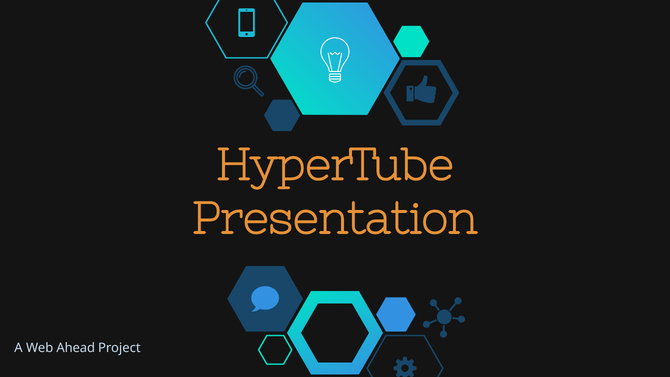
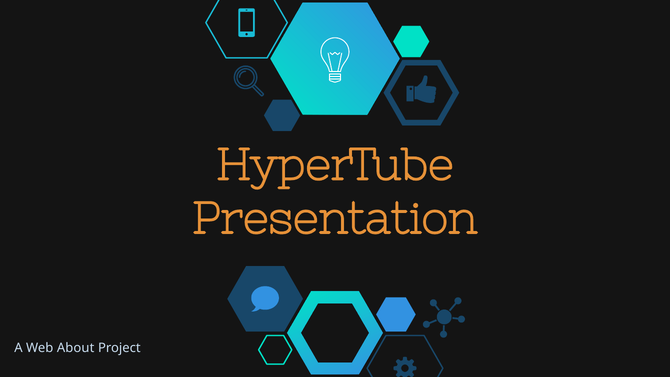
Ahead: Ahead -> About
